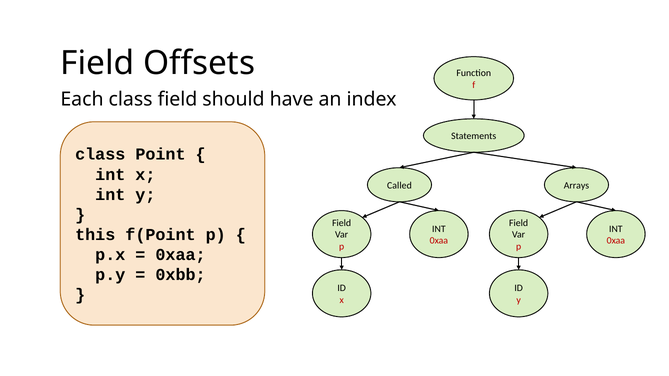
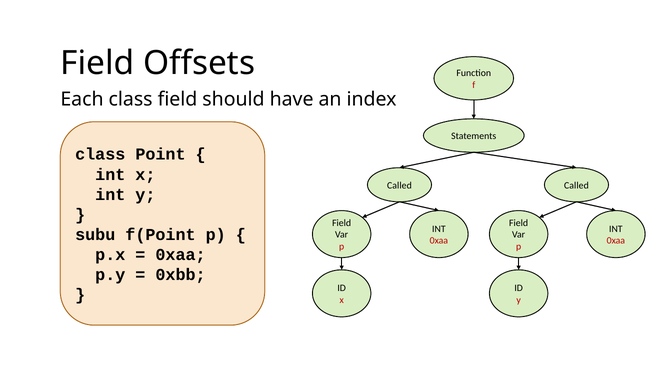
Arrays at (576, 186): Arrays -> Called
this: this -> subu
